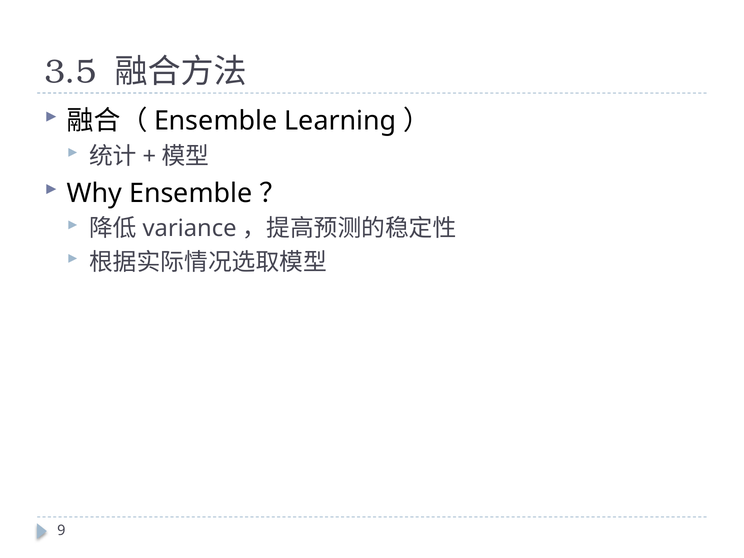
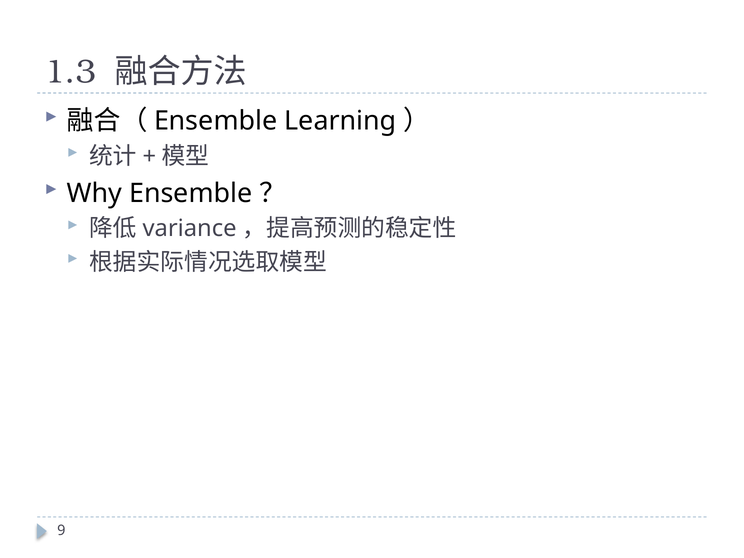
3.5: 3.5 -> 1.3
